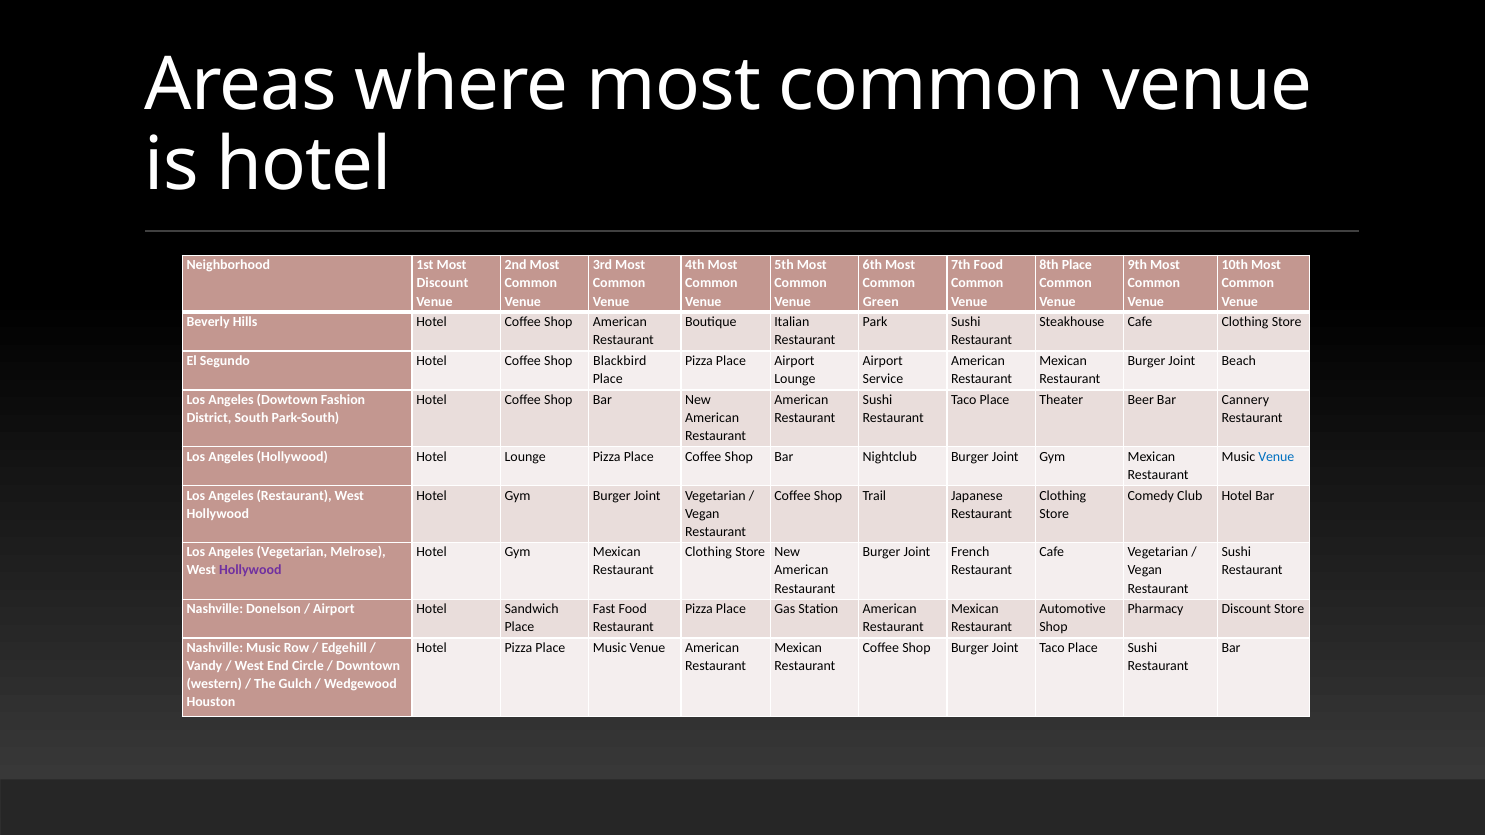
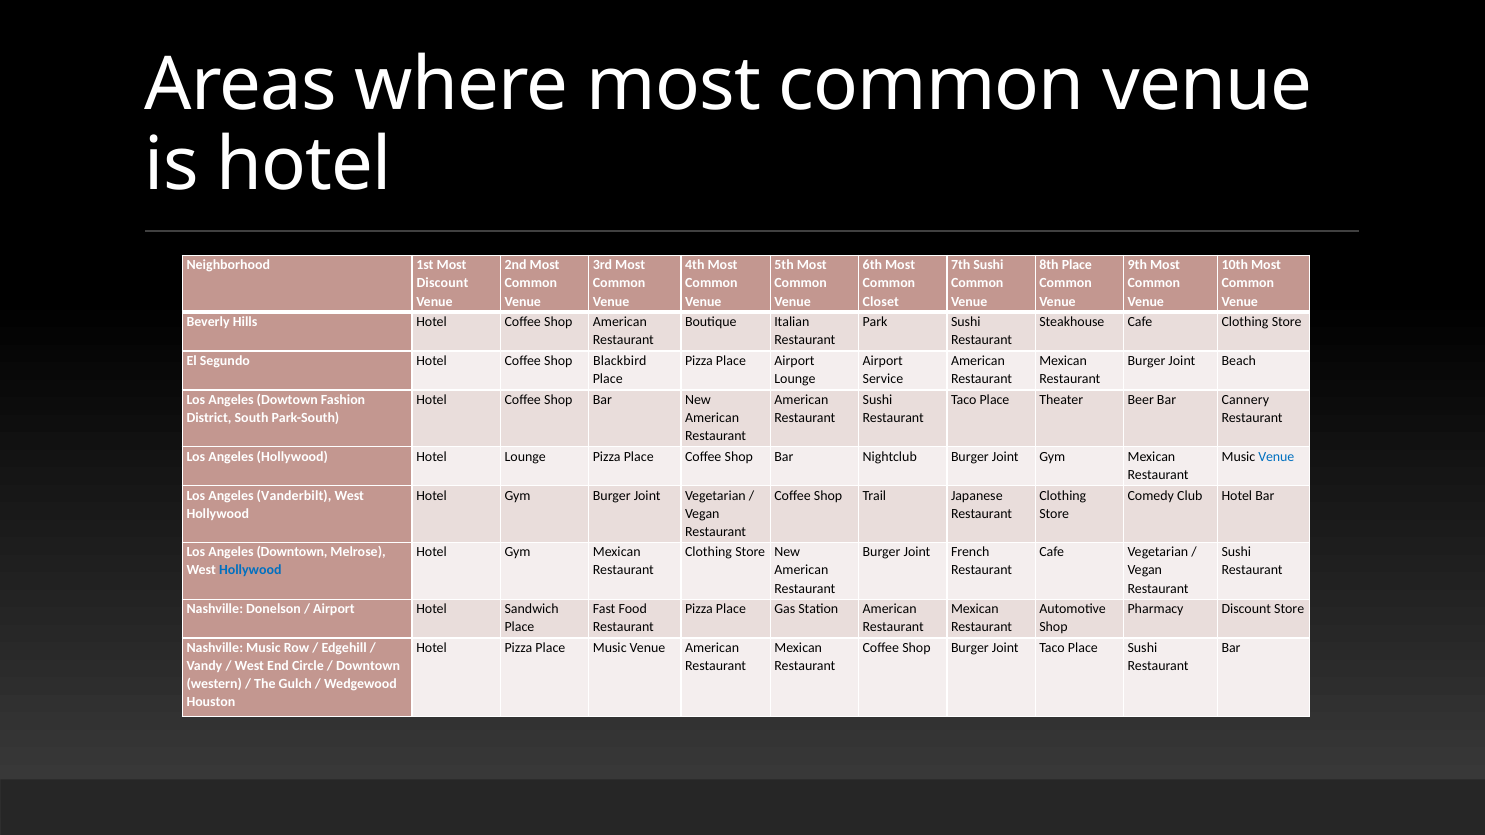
7th Food: Food -> Sushi
Green: Green -> Closet
Angeles Restaurant: Restaurant -> Vanderbilt
Angeles Vegetarian: Vegetarian -> Downtown
Hollywood at (250, 571) colour: purple -> blue
